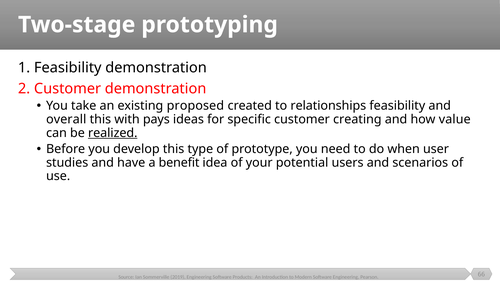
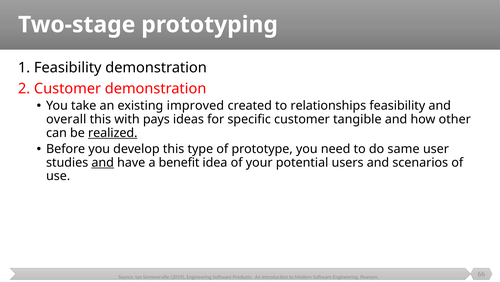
proposed: proposed -> improved
creating: creating -> tangible
value: value -> other
when: when -> same
and at (103, 162) underline: none -> present
